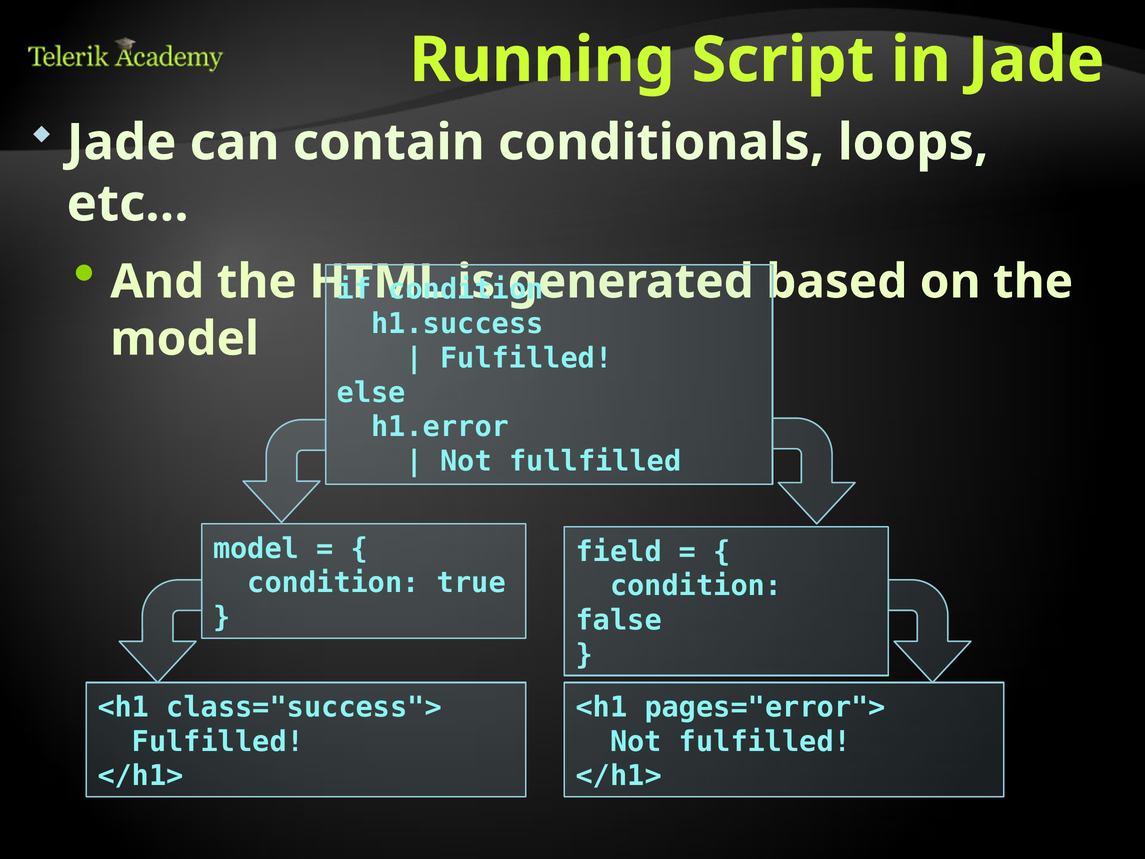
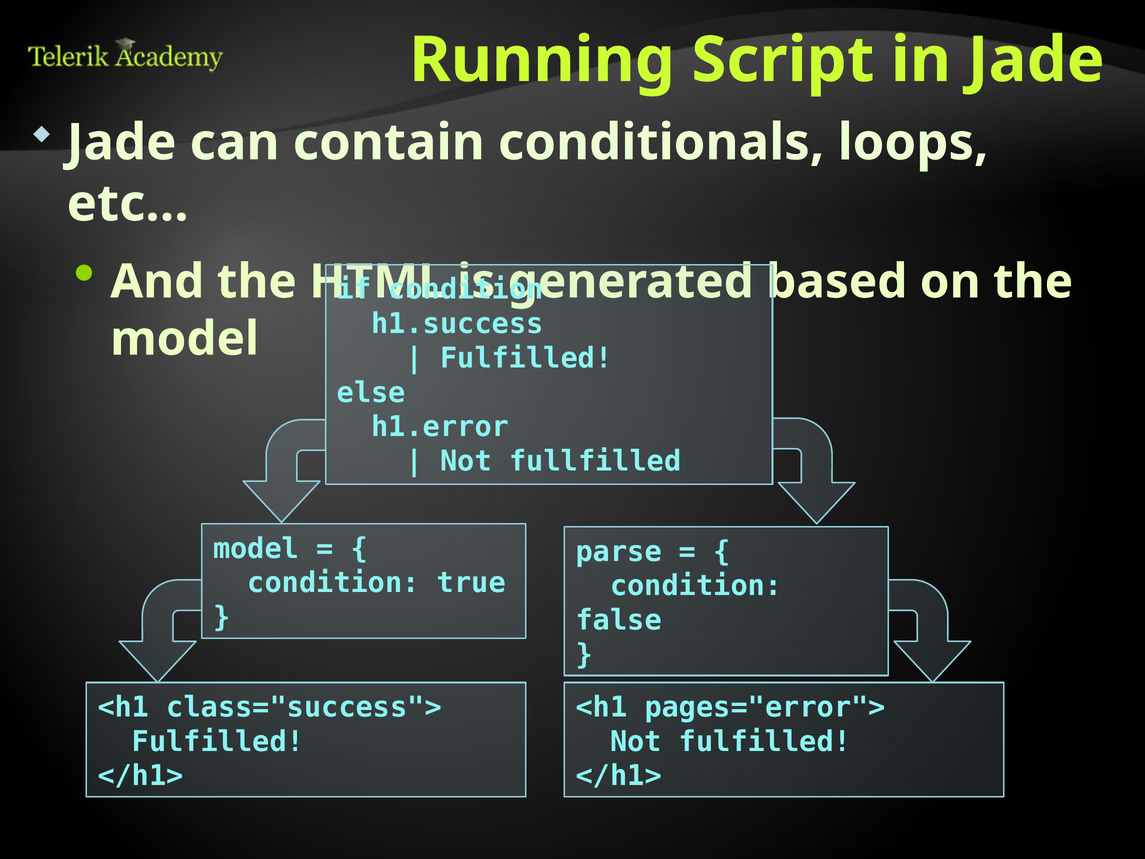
field: field -> parse
